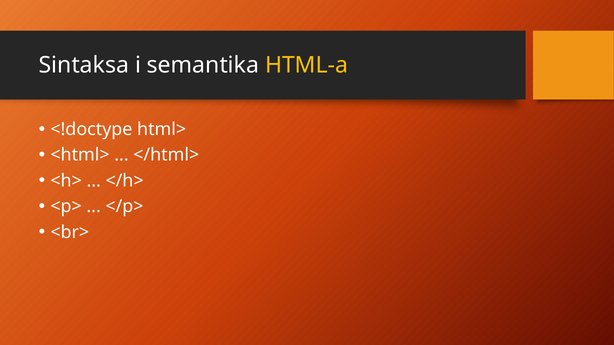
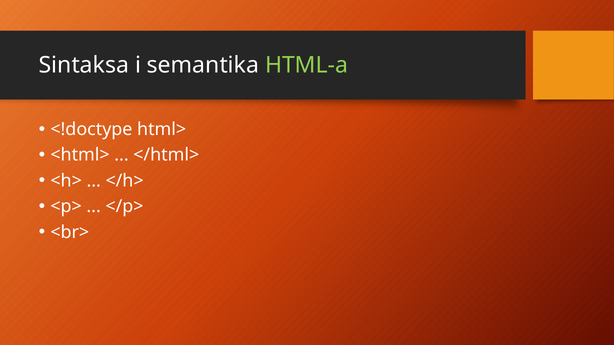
HTML-a colour: yellow -> light green
